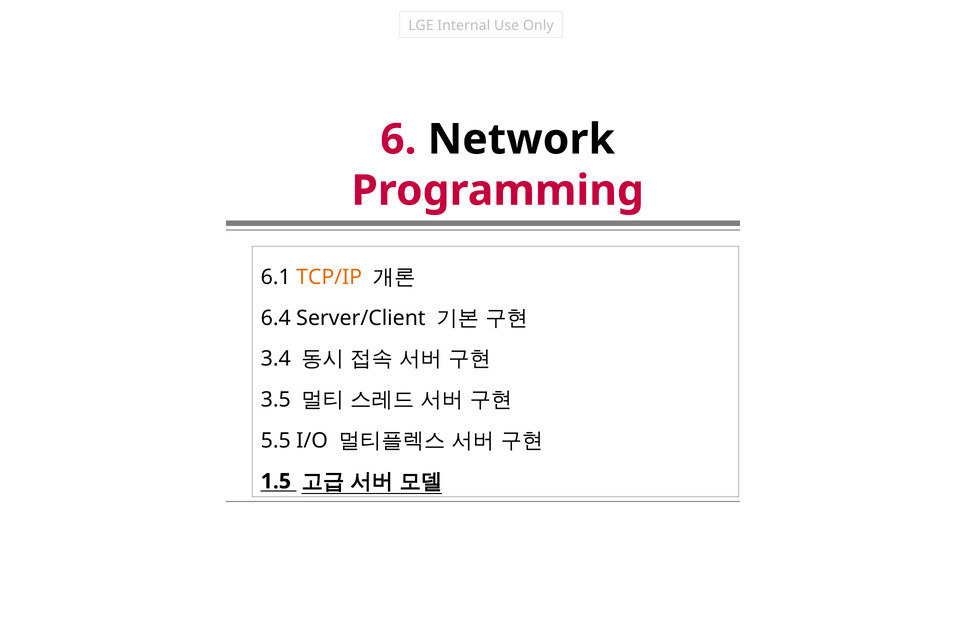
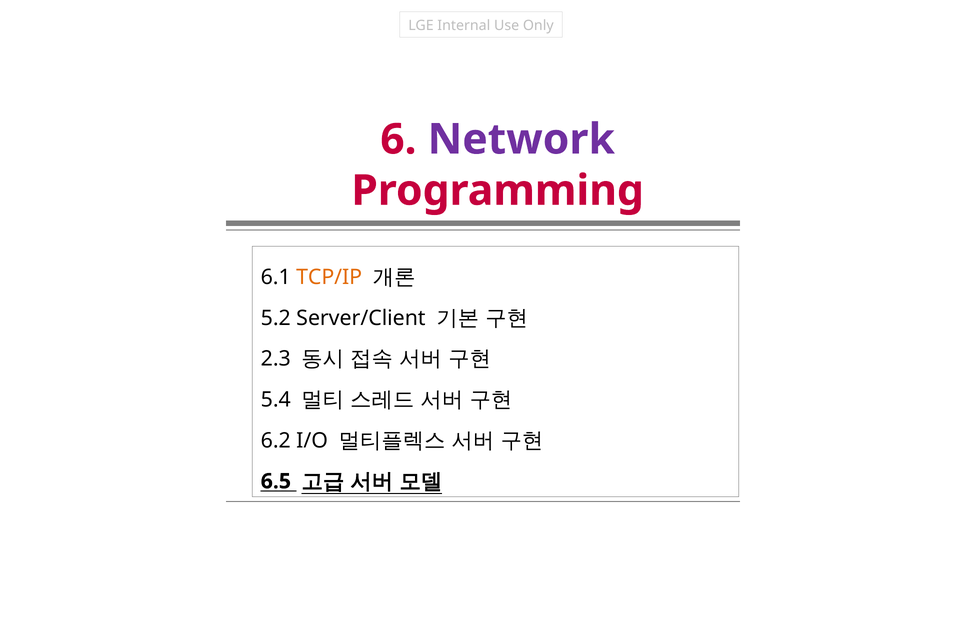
Network colour: black -> purple
6.4: 6.4 -> 5.2
3.4: 3.4 -> 2.3
3.5: 3.5 -> 5.4
5.5: 5.5 -> 6.2
1.5: 1.5 -> 6.5
